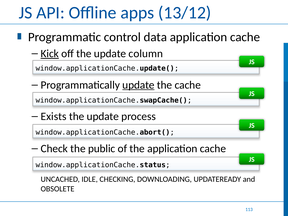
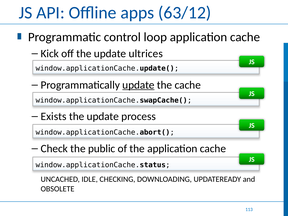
13/12: 13/12 -> 63/12
data: data -> loop
Kick underline: present -> none
column: column -> ultrices
